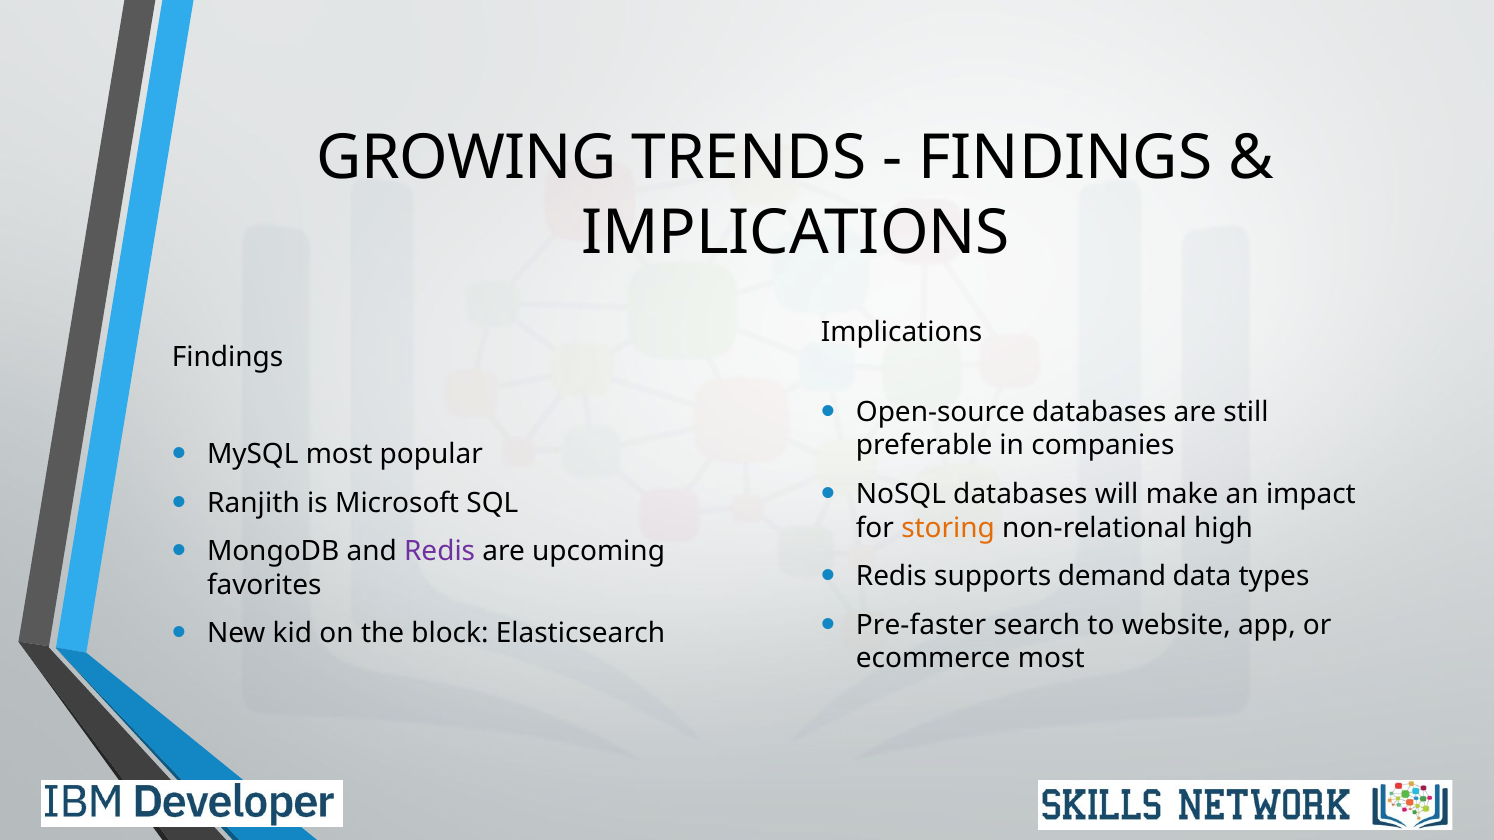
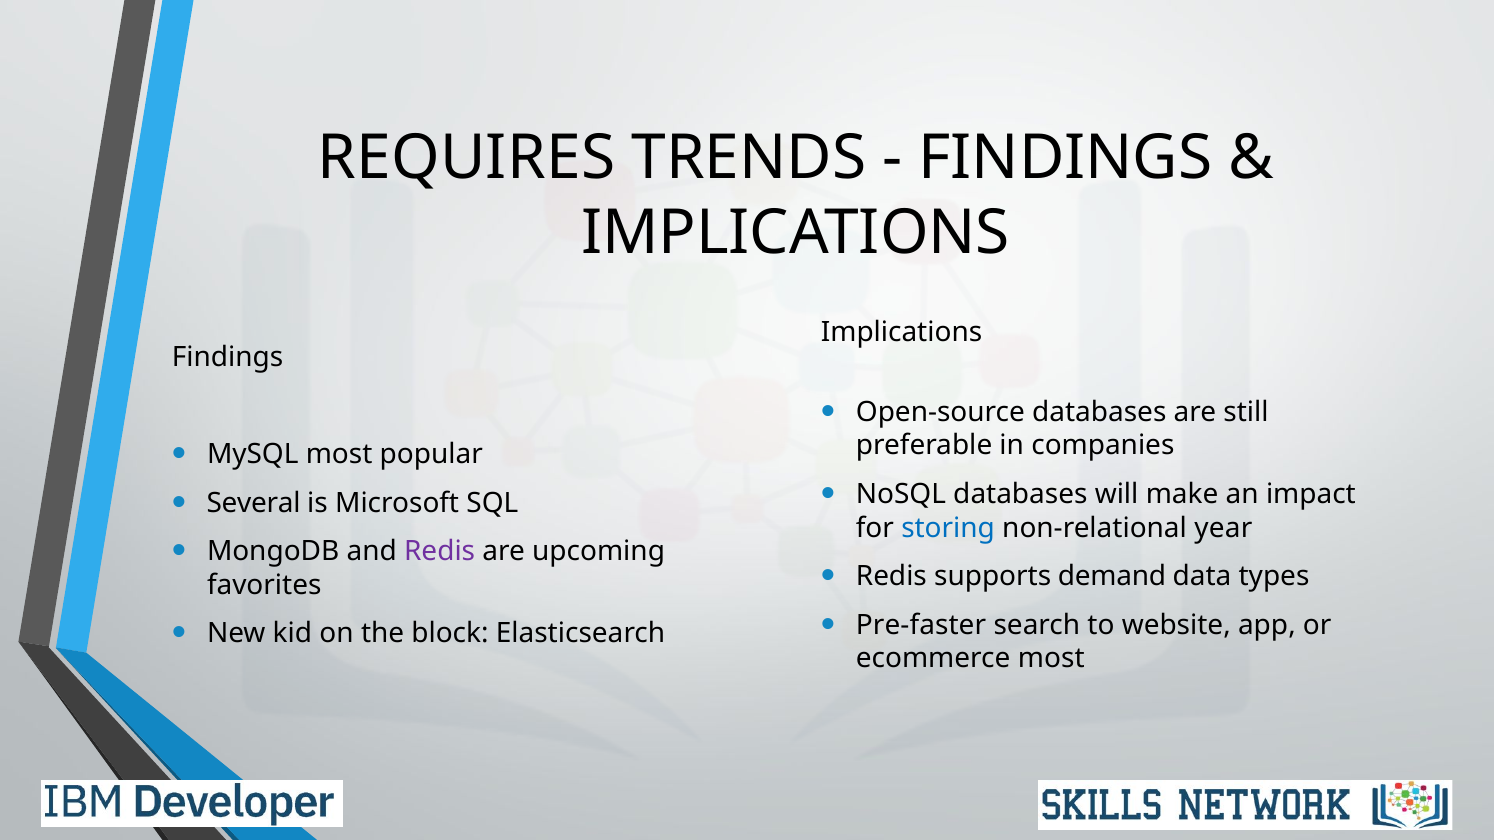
GROWING: GROWING -> REQUIRES
Ranjith: Ranjith -> Several
storing colour: orange -> blue
high: high -> year
